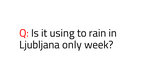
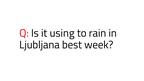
only: only -> best
